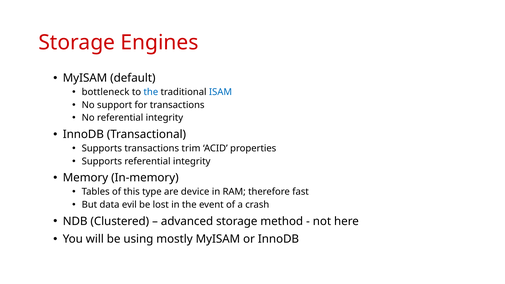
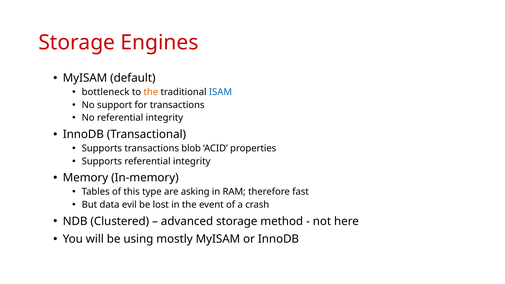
the at (151, 92) colour: blue -> orange
trim: trim -> blob
device: device -> asking
